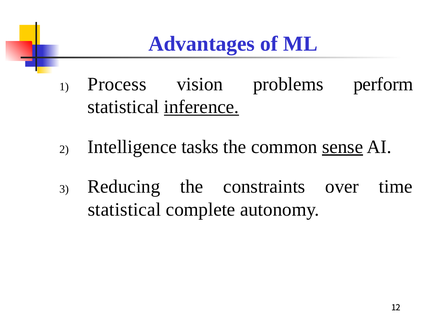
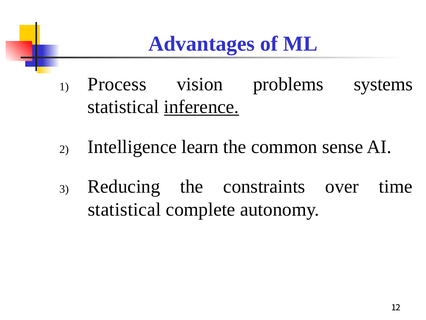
perform: perform -> systems
tasks: tasks -> learn
sense underline: present -> none
